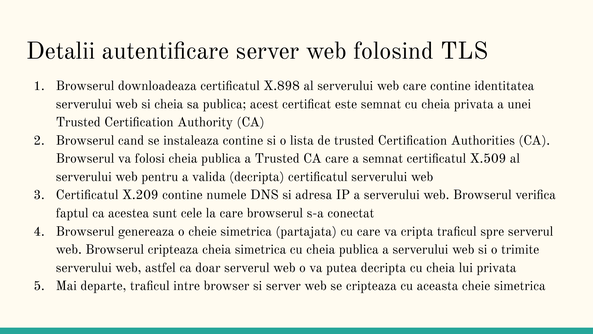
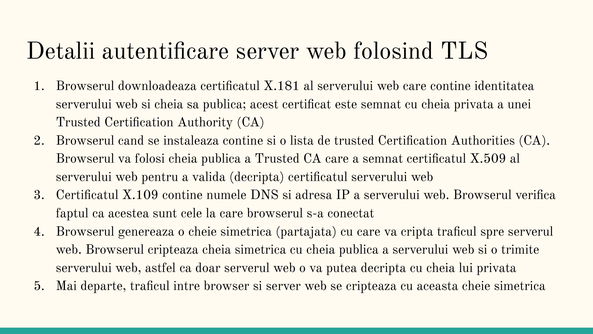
X.898: X.898 -> X.181
X.209: X.209 -> X.109
